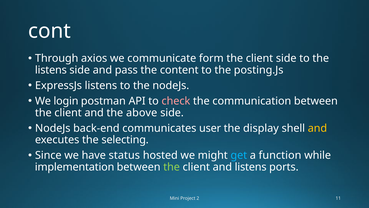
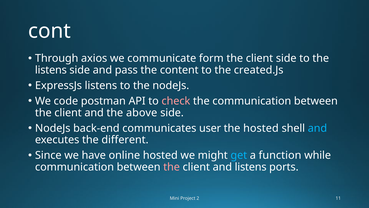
posting.Js: posting.Js -> created.Js
login: login -> code
the display: display -> hosted
and at (317, 128) colour: yellow -> light blue
selecting: selecting -> different
status: status -> online
implementation at (75, 167): implementation -> communication
the at (172, 167) colour: light green -> pink
